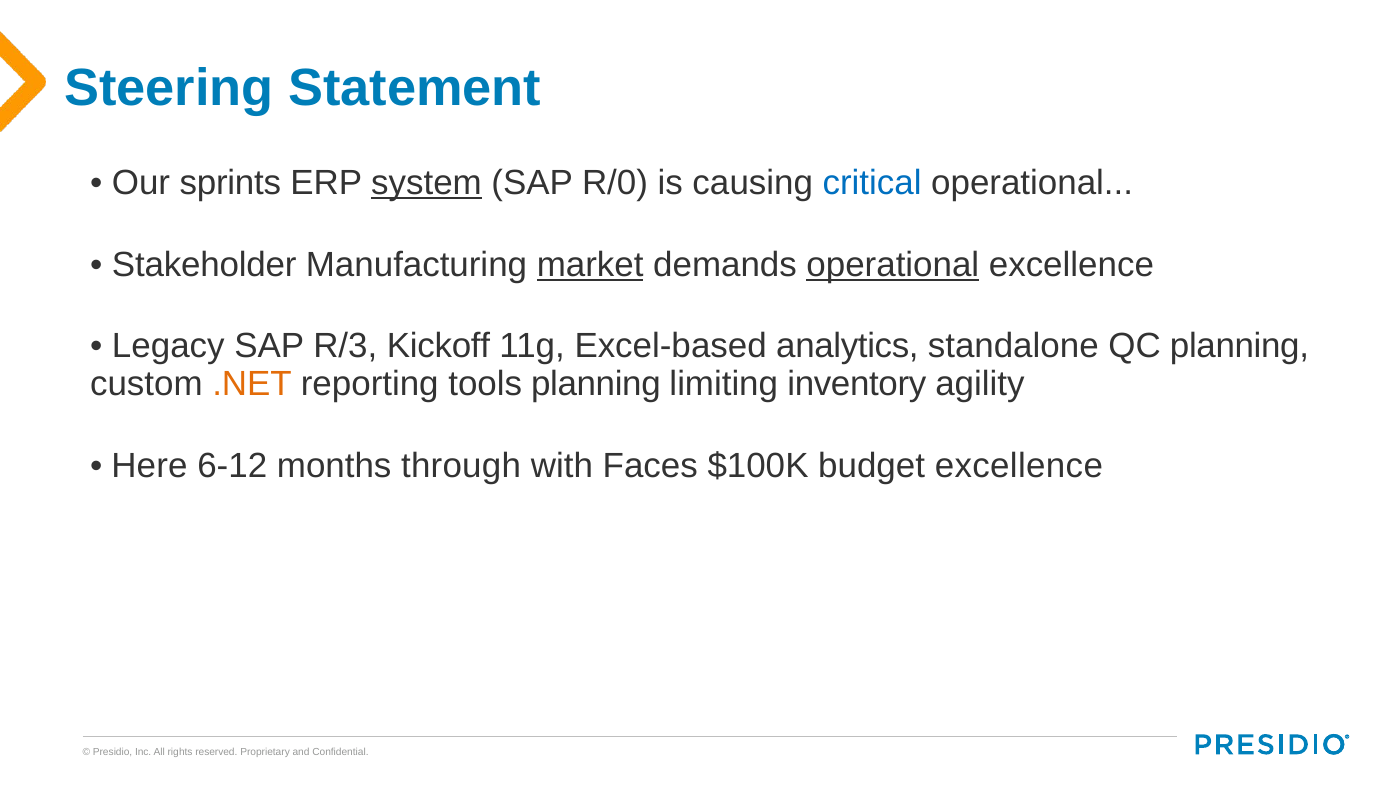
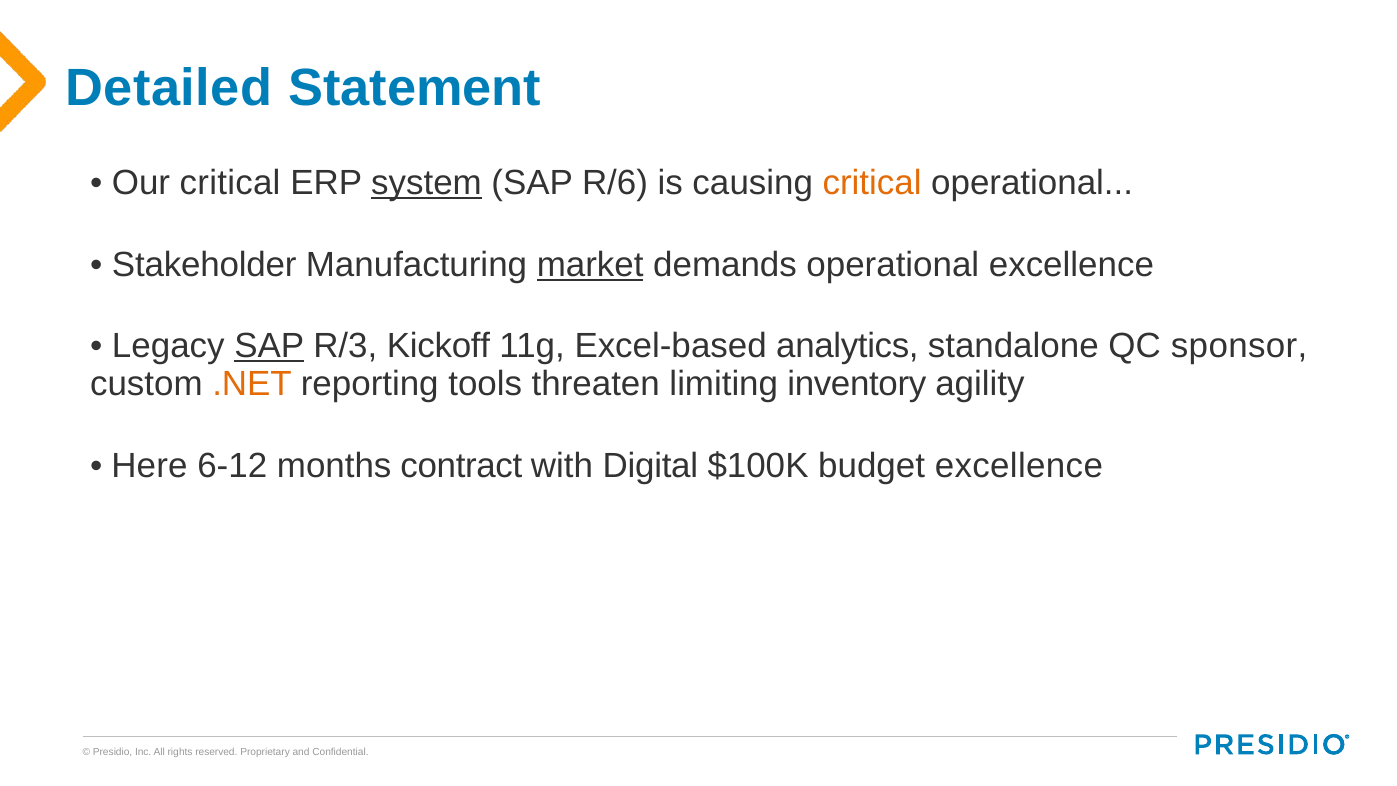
Steering: Steering -> Detailed
Our sprints: sprints -> critical
R/0: R/0 -> R/6
critical at (872, 183) colour: blue -> orange
operational at (893, 265) underline: present -> none
SAP at (269, 346) underline: none -> present
QC planning: planning -> sponsor
tools planning: planning -> threaten
through: through -> contract
Faces: Faces -> Digital
